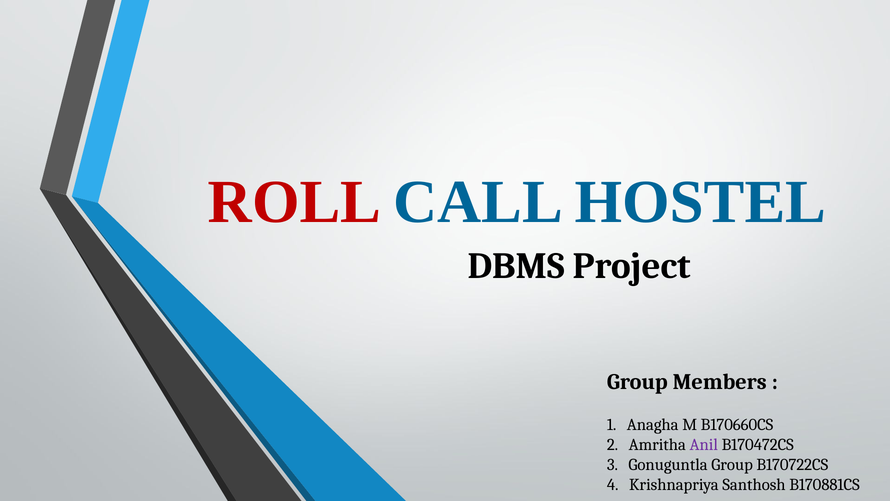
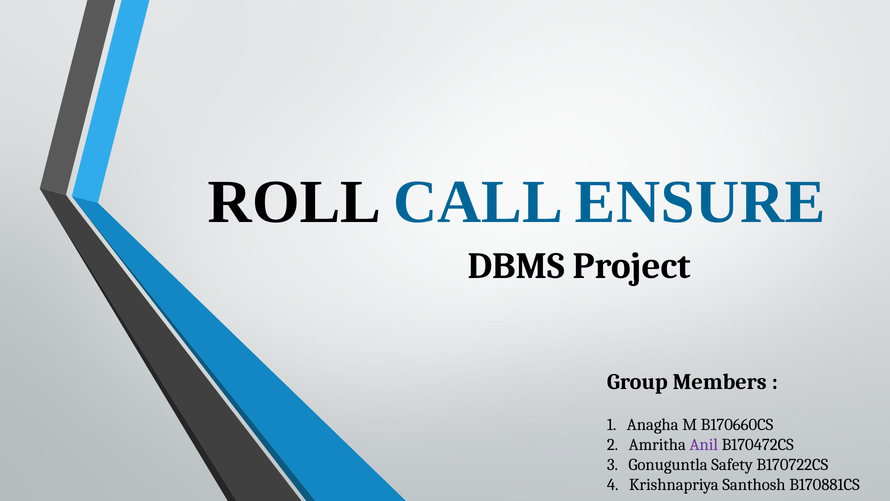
ROLL colour: red -> black
HOSTEL: HOSTEL -> ENSURE
Gonuguntla Group: Group -> Safety
